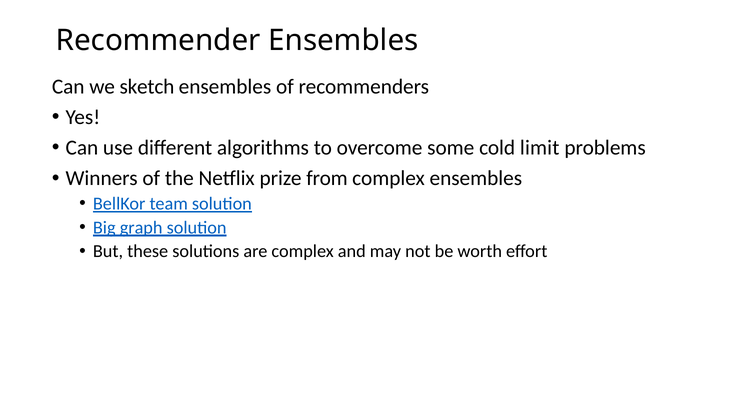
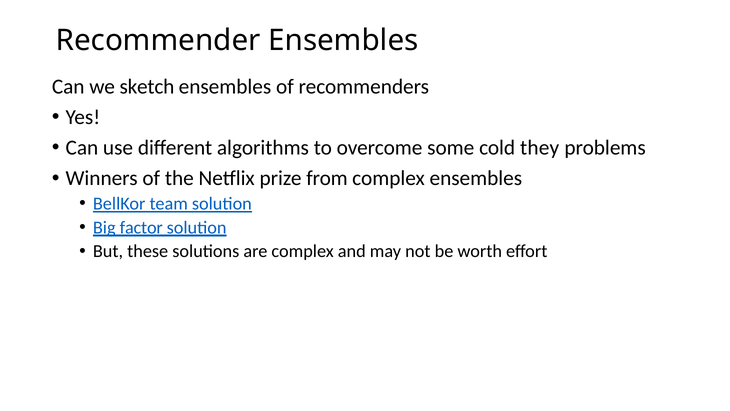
limit: limit -> they
graph: graph -> factor
